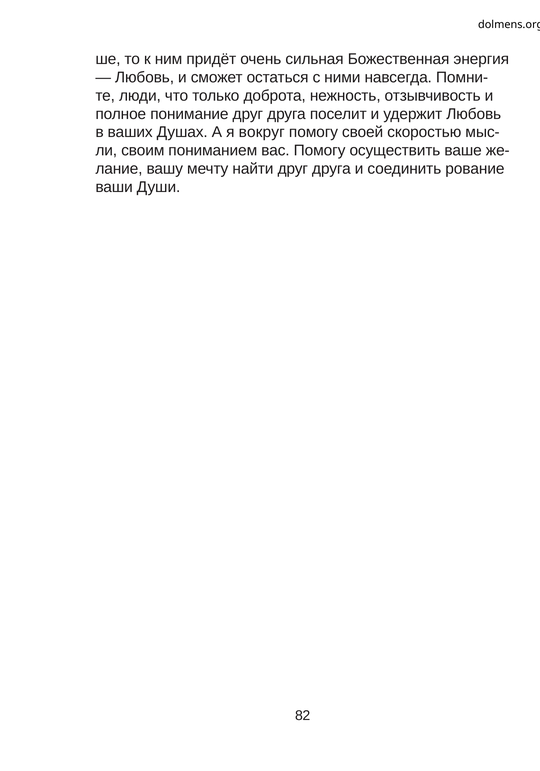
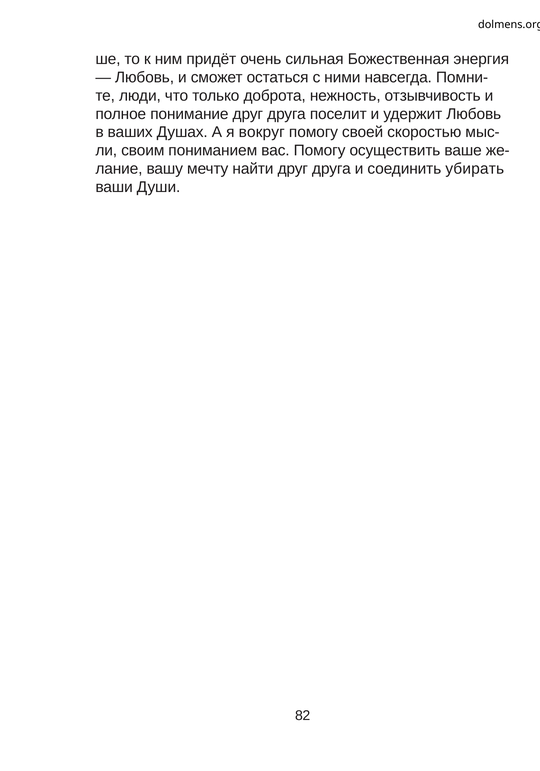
рование: рование -> убирать
